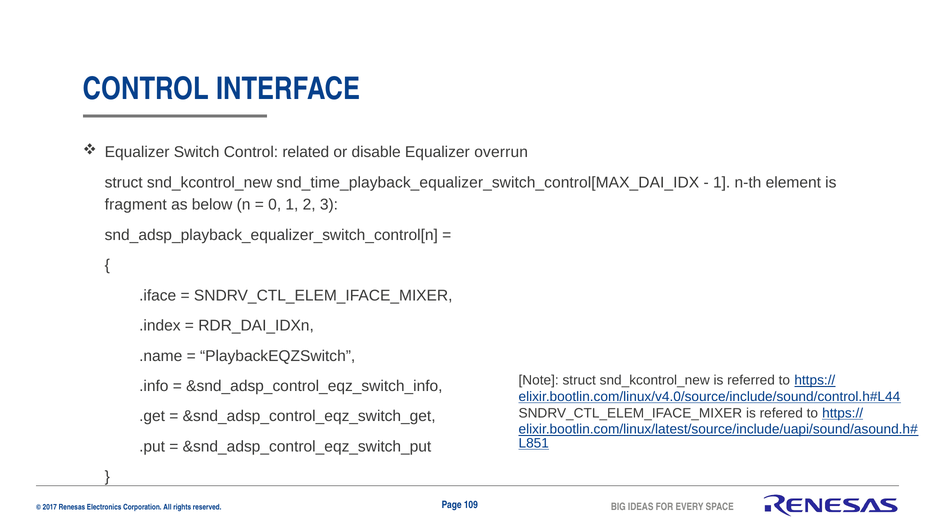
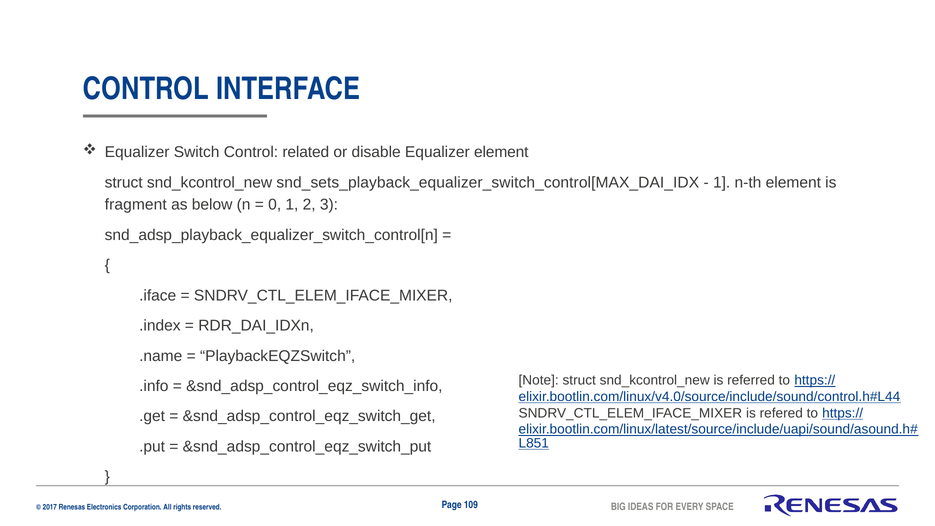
Equalizer overrun: overrun -> element
snd_time_playback_equalizer_switch_control[MAX_DAI_IDX: snd_time_playback_equalizer_switch_control[MAX_DAI_IDX -> snd_sets_playback_equalizer_switch_control[MAX_DAI_IDX
